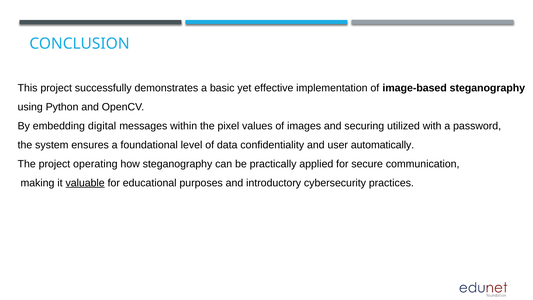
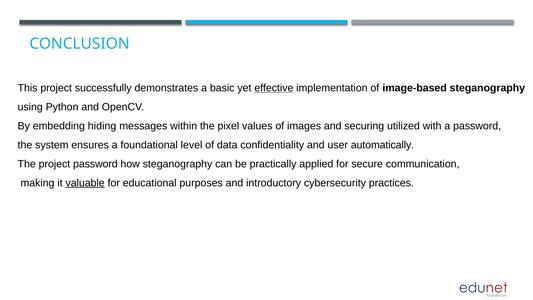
effective underline: none -> present
digital: digital -> hiding
project operating: operating -> password
